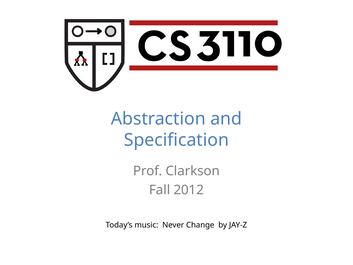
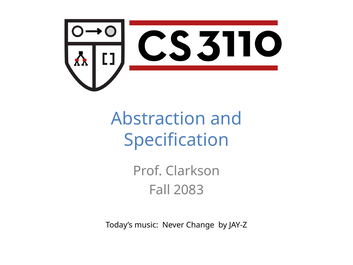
2012: 2012 -> 2083
